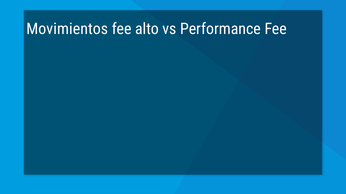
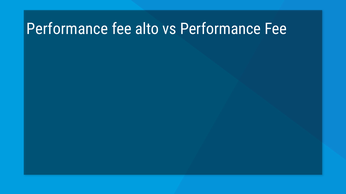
Movimientos at (67, 29): Movimientos -> Performance
